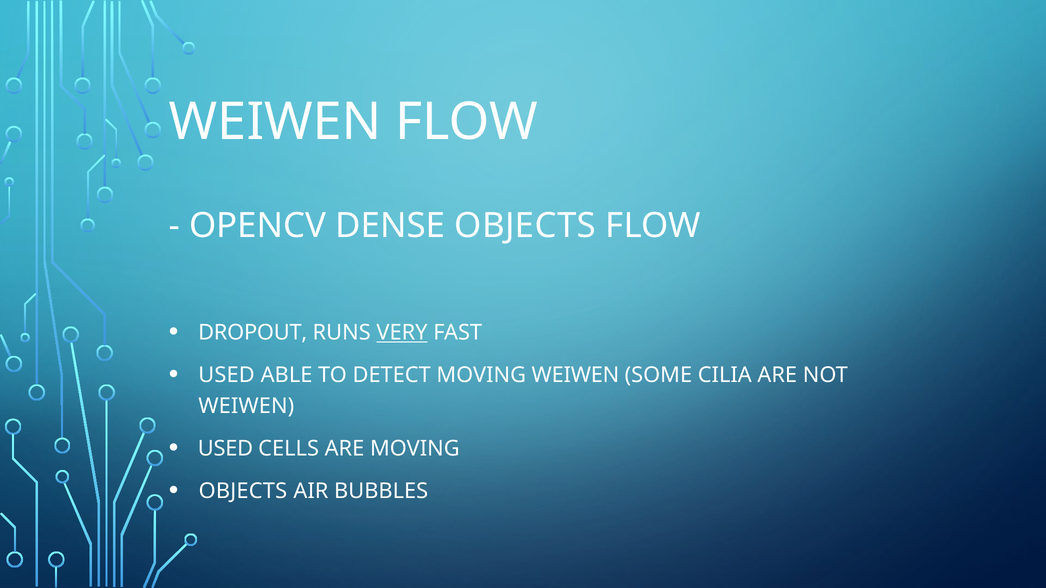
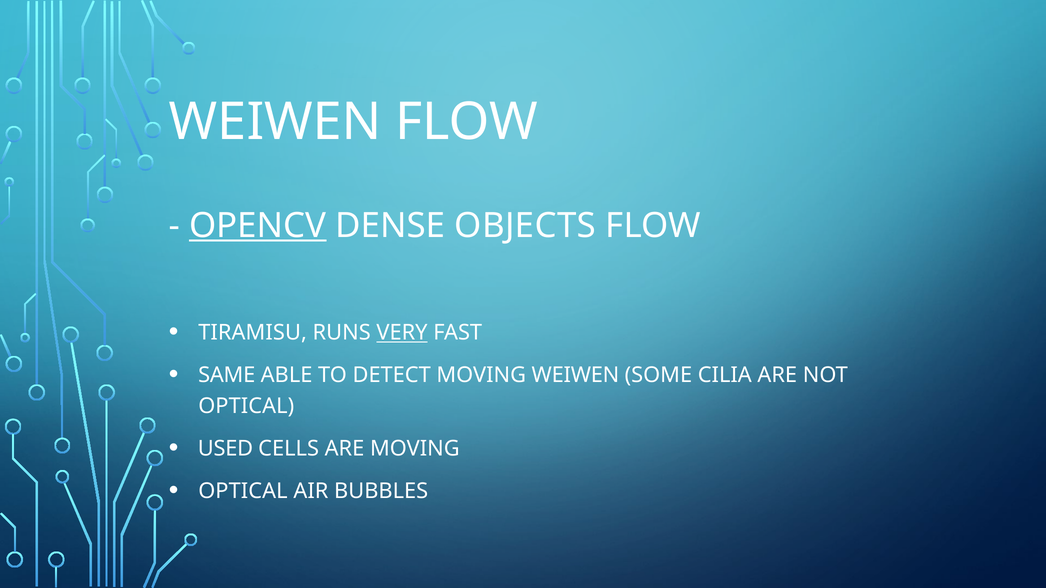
OPENCV underline: none -> present
DROPOUT: DROPOUT -> TIRAMISU
USED at (227, 375): USED -> SAME
WEIWEN at (246, 407): WEIWEN -> OPTICAL
OBJECTS at (243, 491): OBJECTS -> OPTICAL
